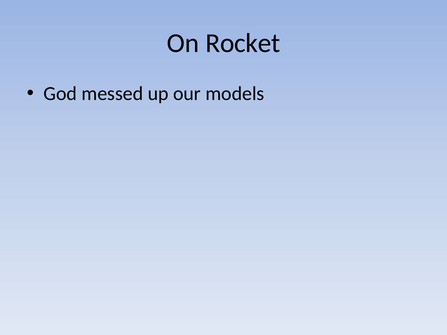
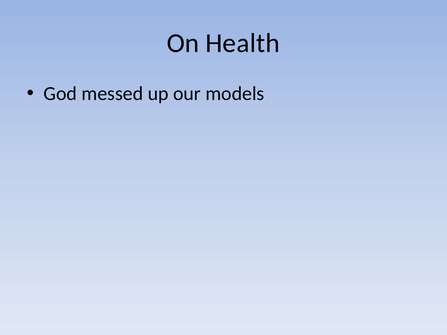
Rocket: Rocket -> Health
